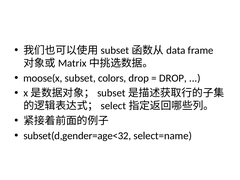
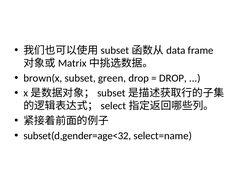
moose(x: moose(x -> brown(x
colors: colors -> green
